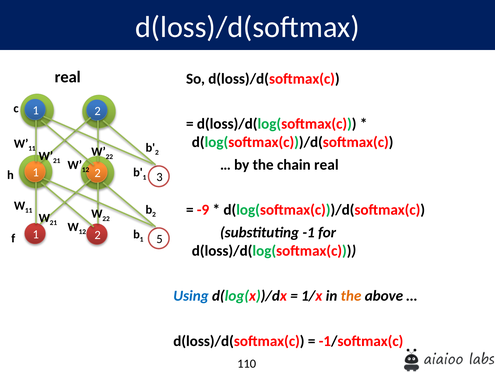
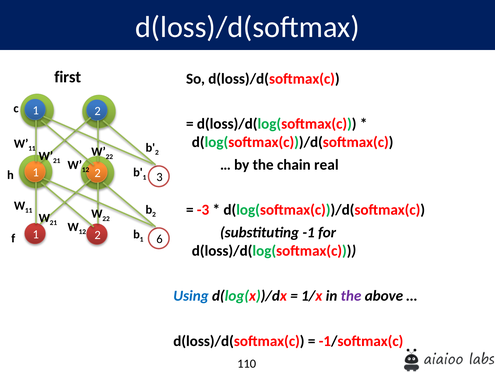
real at (68, 77): real -> first
-9: -9 -> -3
5: 5 -> 6
the at (351, 295) colour: orange -> purple
